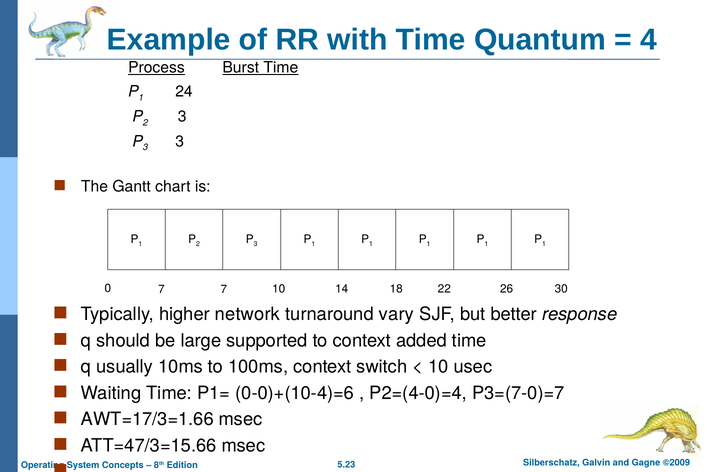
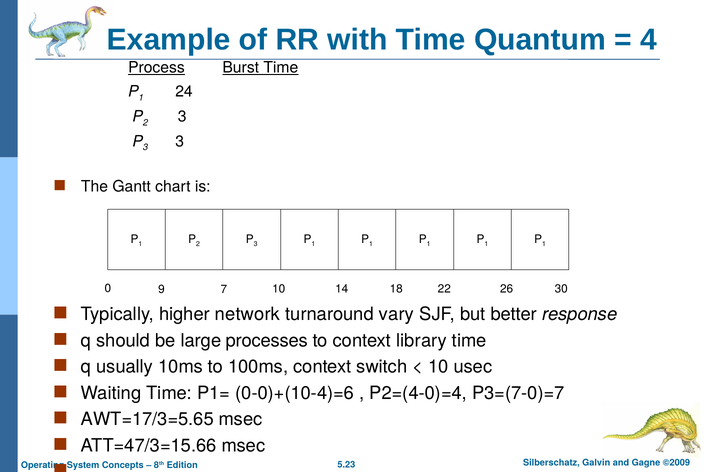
0 7: 7 -> 9
supported: supported -> processes
added: added -> library
AWT=17/3=1.66: AWT=17/3=1.66 -> AWT=17/3=5.65
